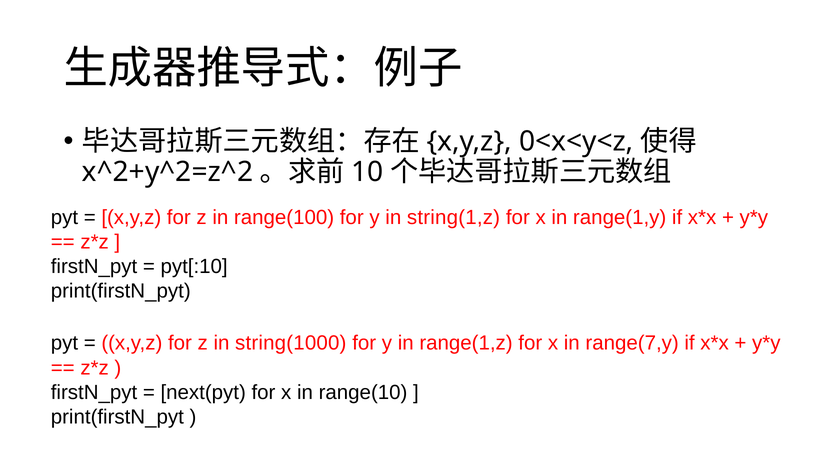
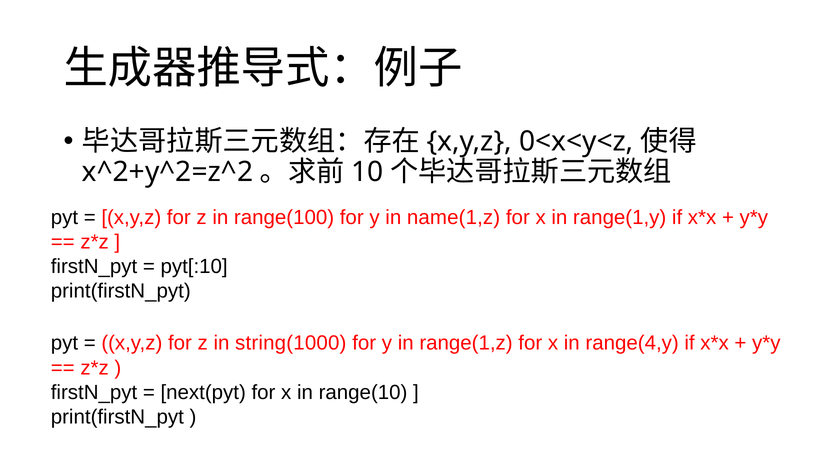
string(1,z: string(1,z -> name(1,z
range(7,y: range(7,y -> range(4,y
